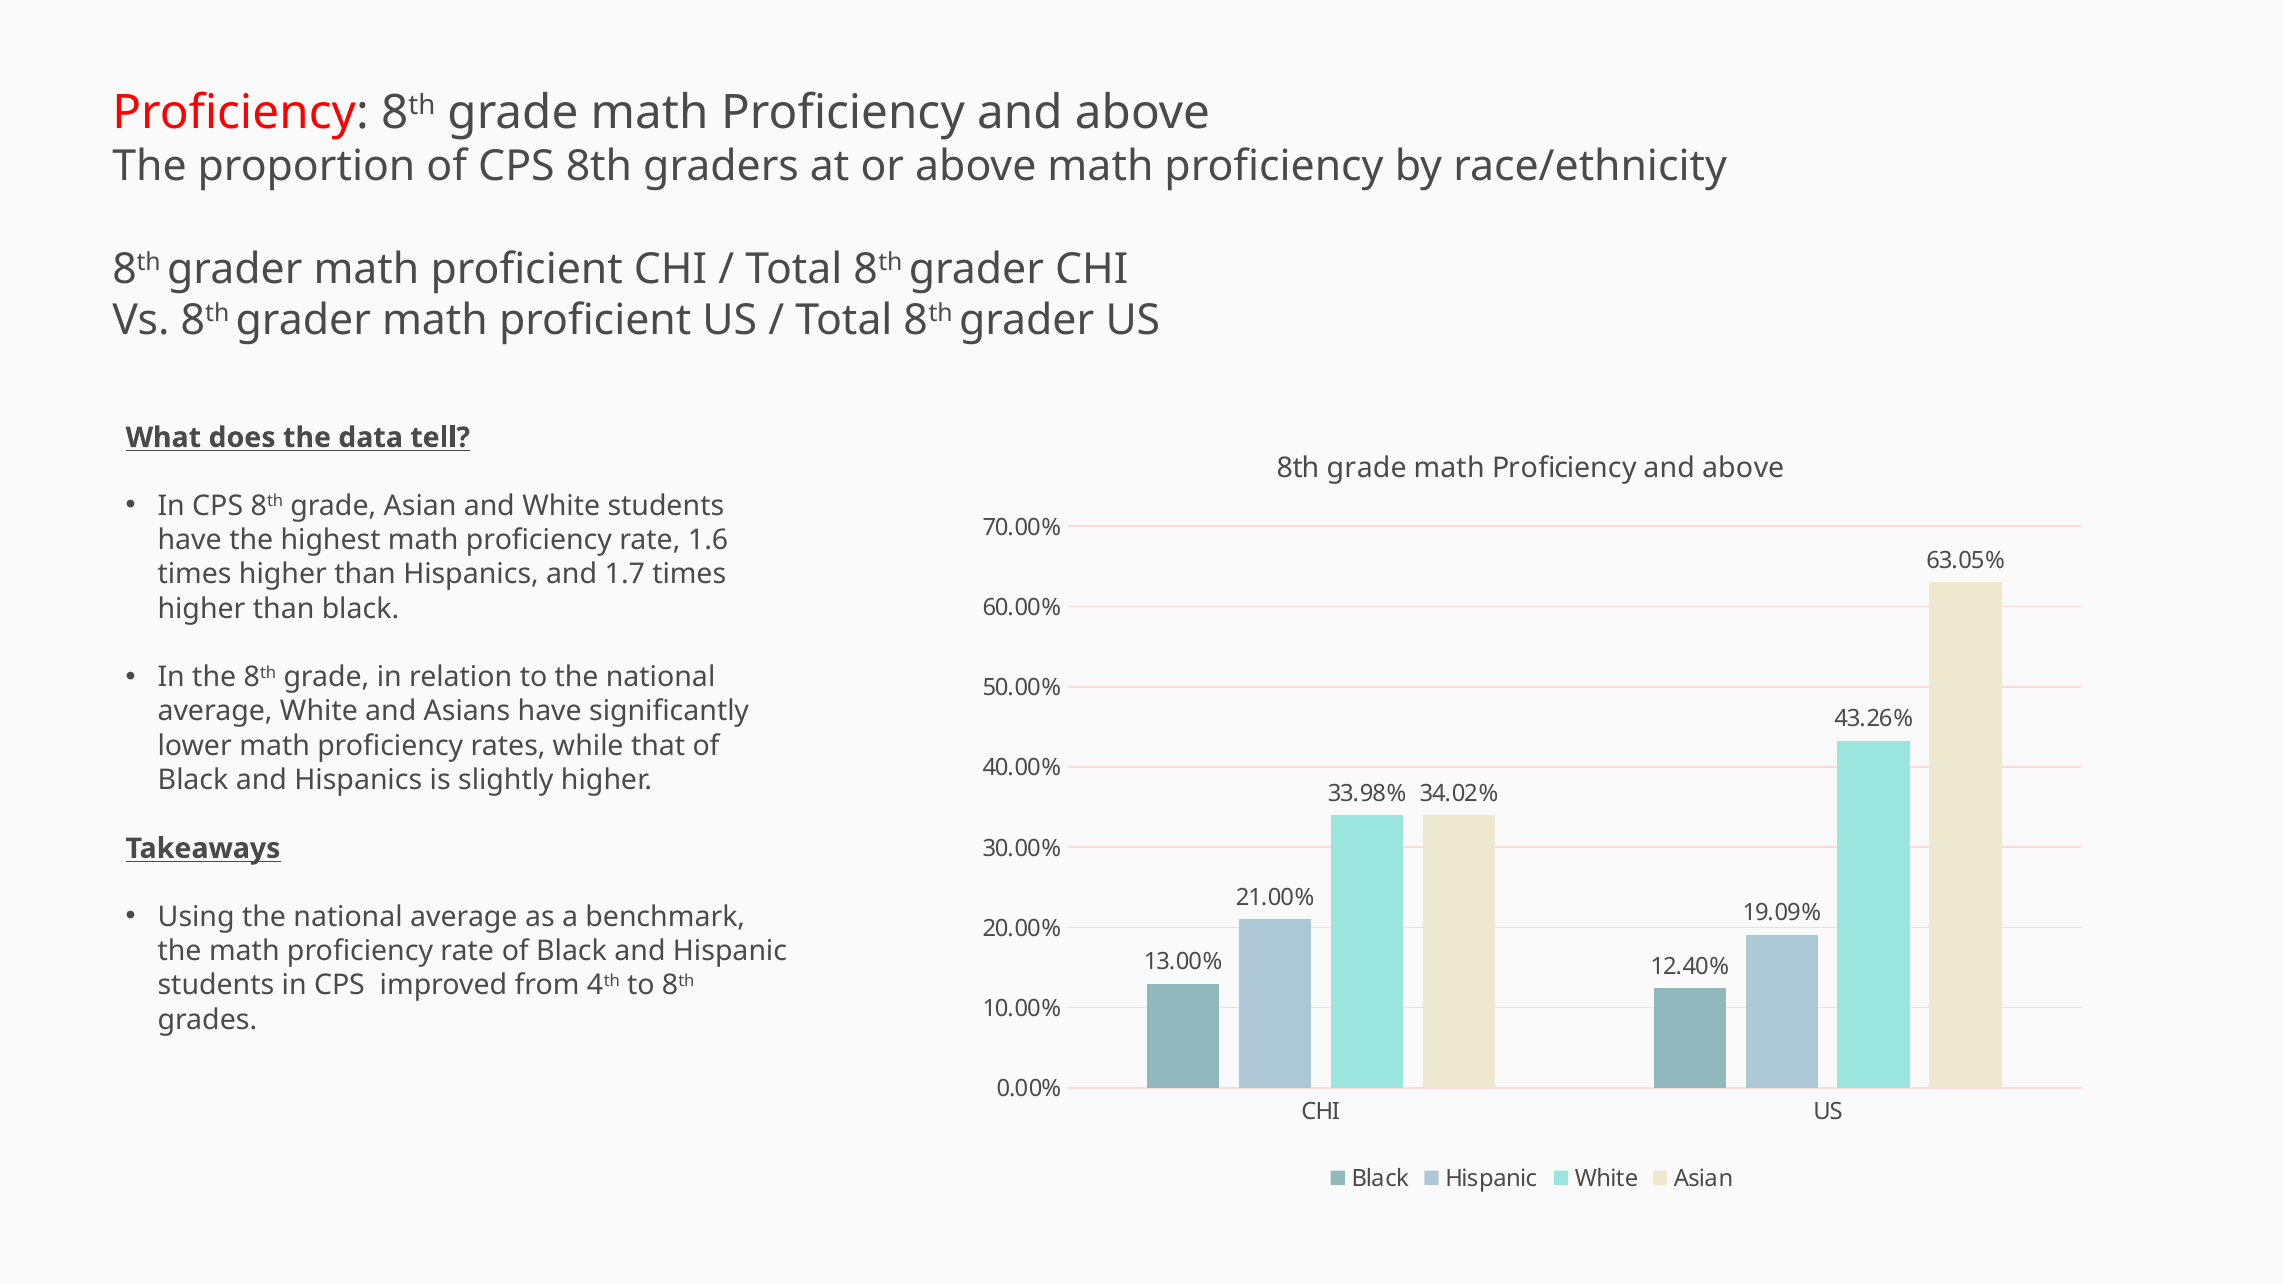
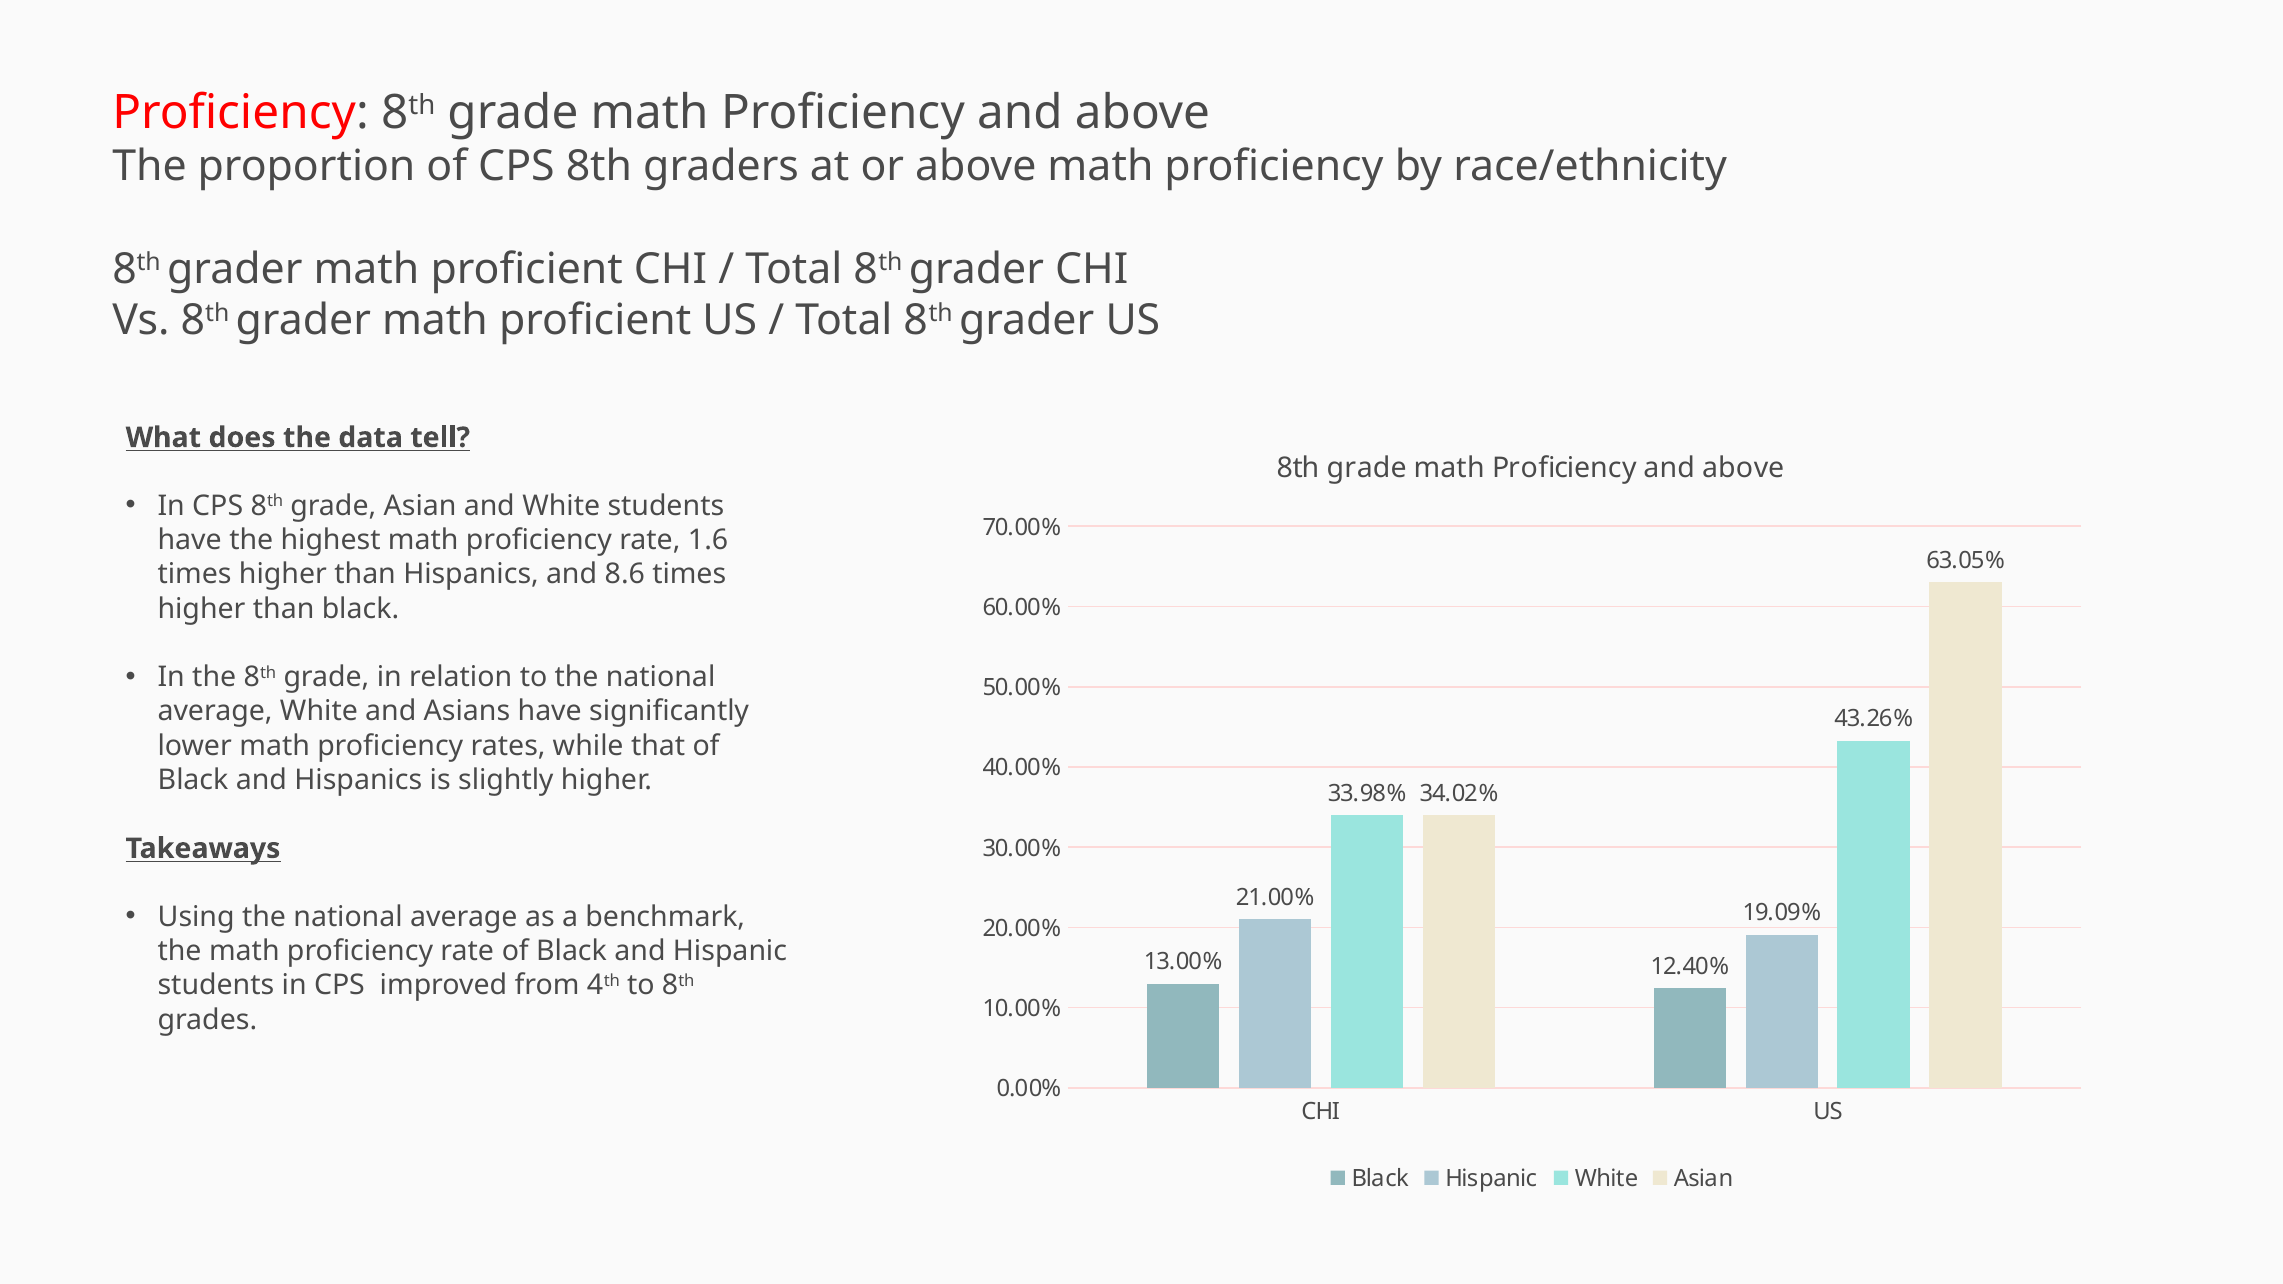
1.7: 1.7 -> 8.6
